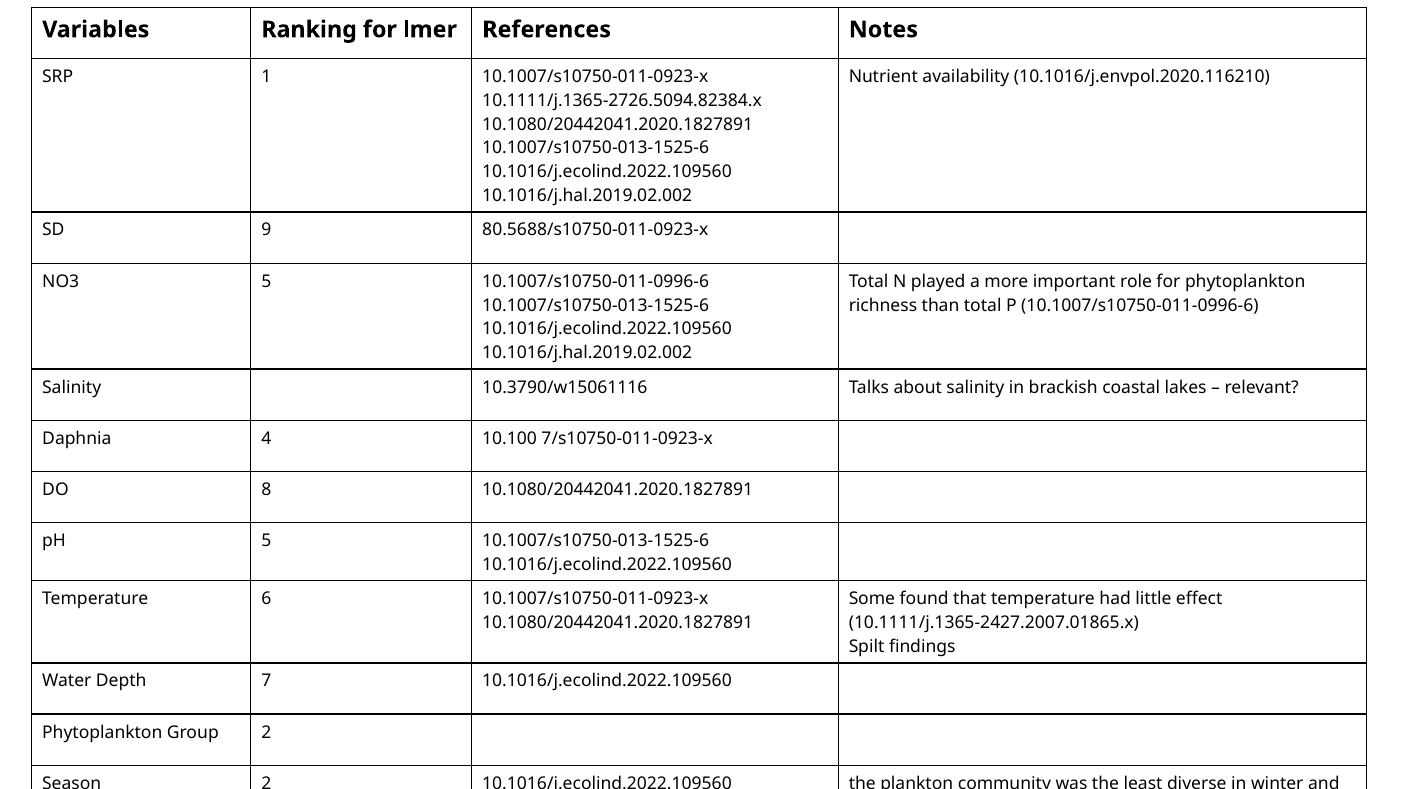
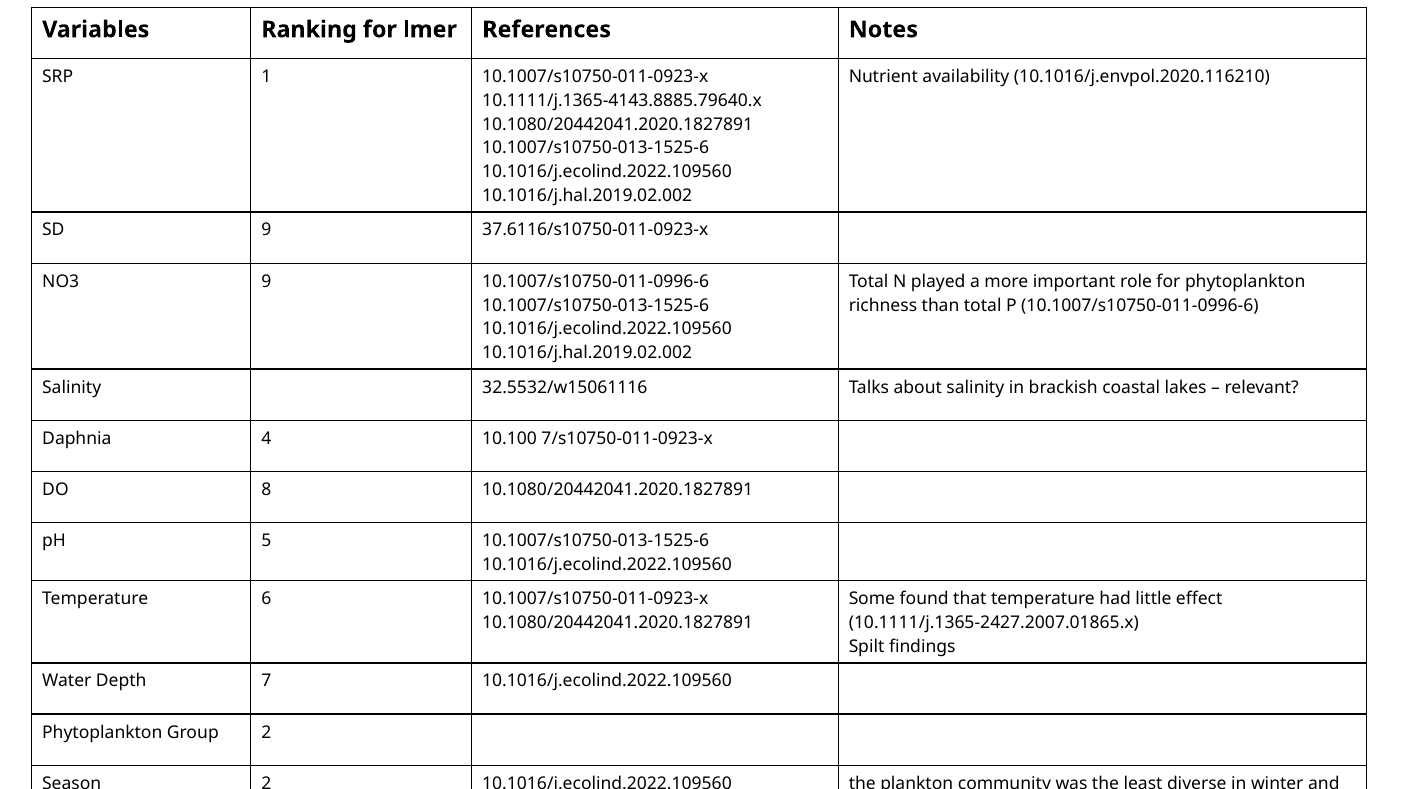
10.1111/j.1365-2726.5094.82384.x: 10.1111/j.1365-2726.5094.82384.x -> 10.1111/j.1365-4143.8885.79640.x
80.5688/s10750-011-0923-x: 80.5688/s10750-011-0923-x -> 37.6116/s10750-011-0923-x
NO3 5: 5 -> 9
10.3790/w15061116: 10.3790/w15061116 -> 32.5532/w15061116
